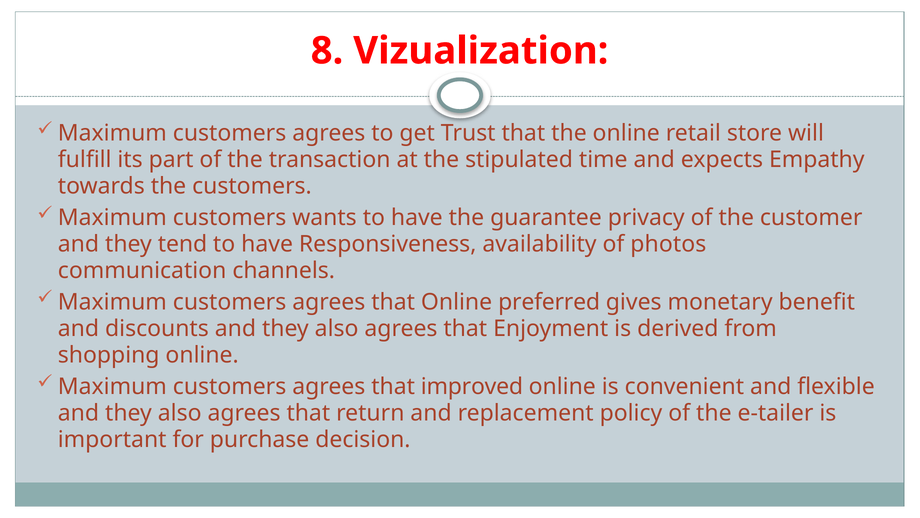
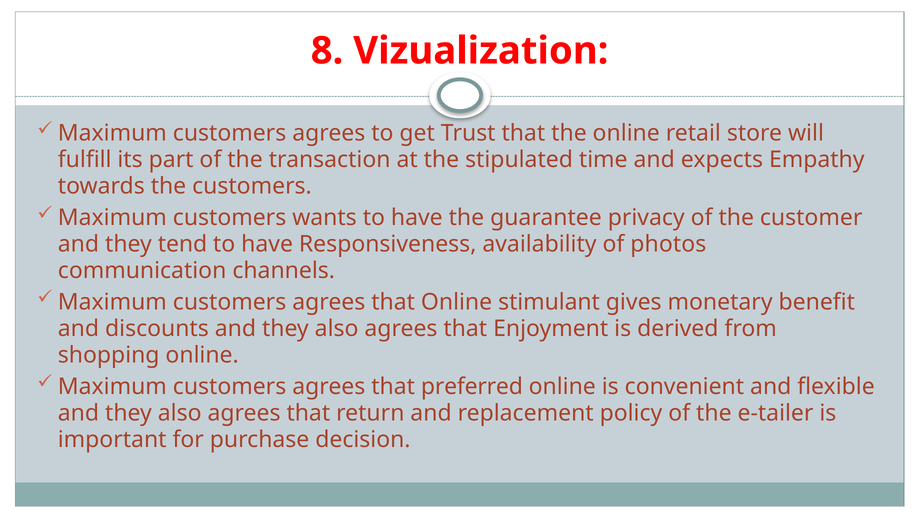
preferred: preferred -> stimulant
improved: improved -> preferred
